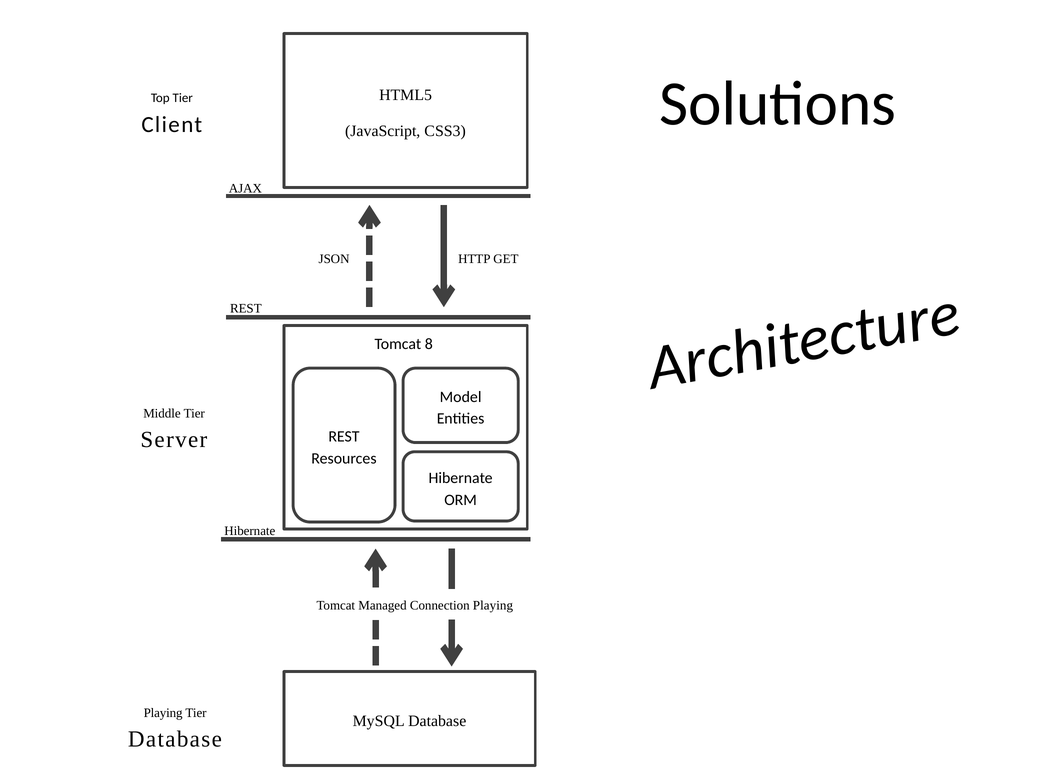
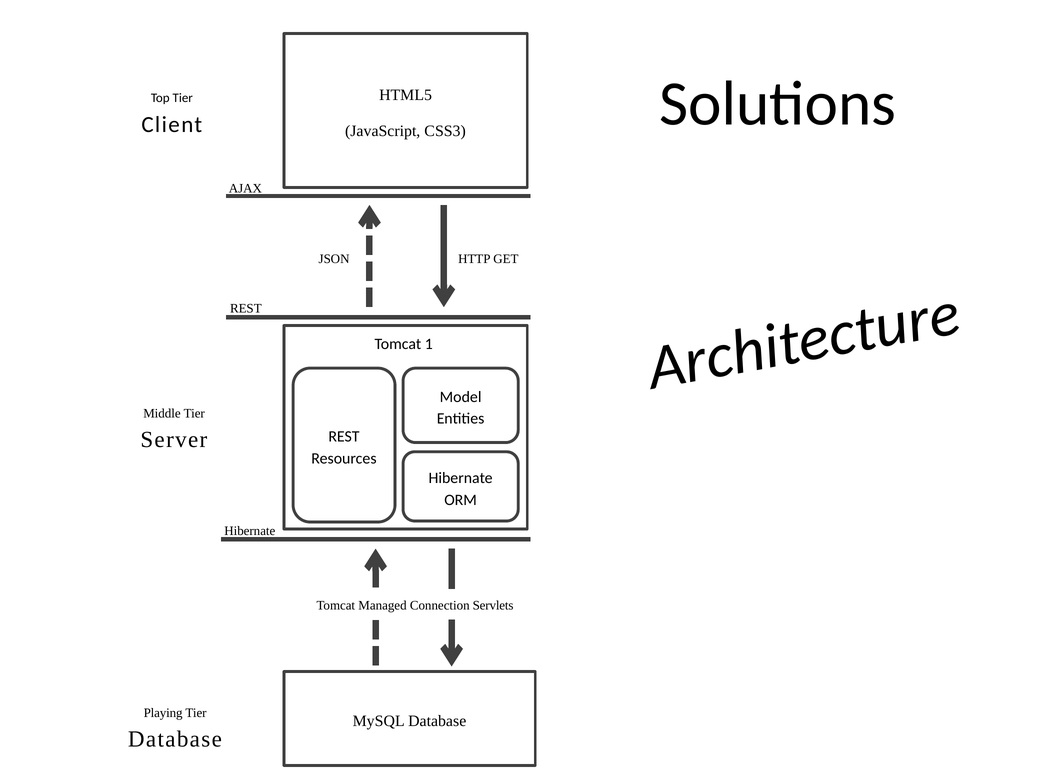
8: 8 -> 1
Connection Playing: Playing -> Servlets
